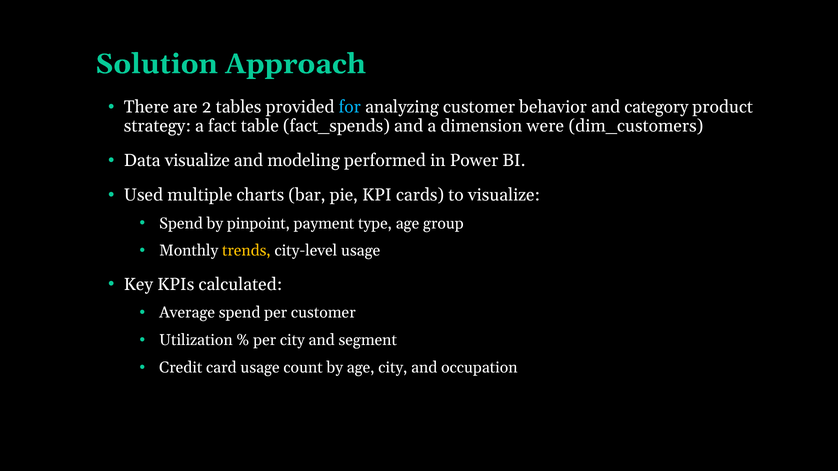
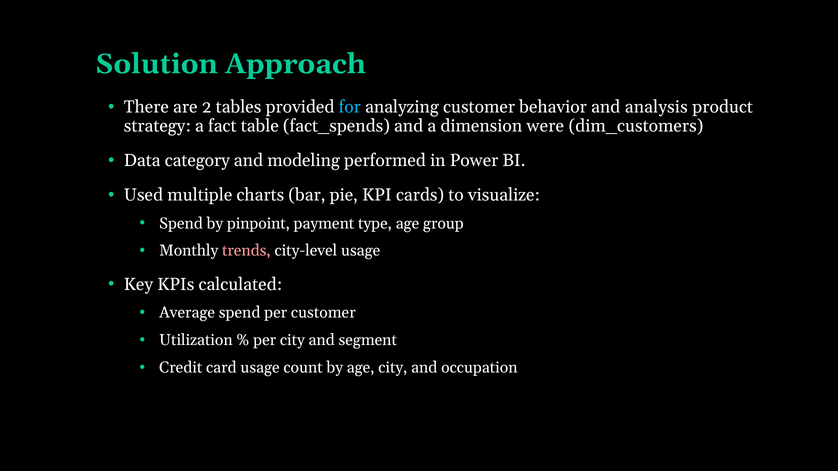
category: category -> analysis
Data visualize: visualize -> category
trends colour: yellow -> pink
